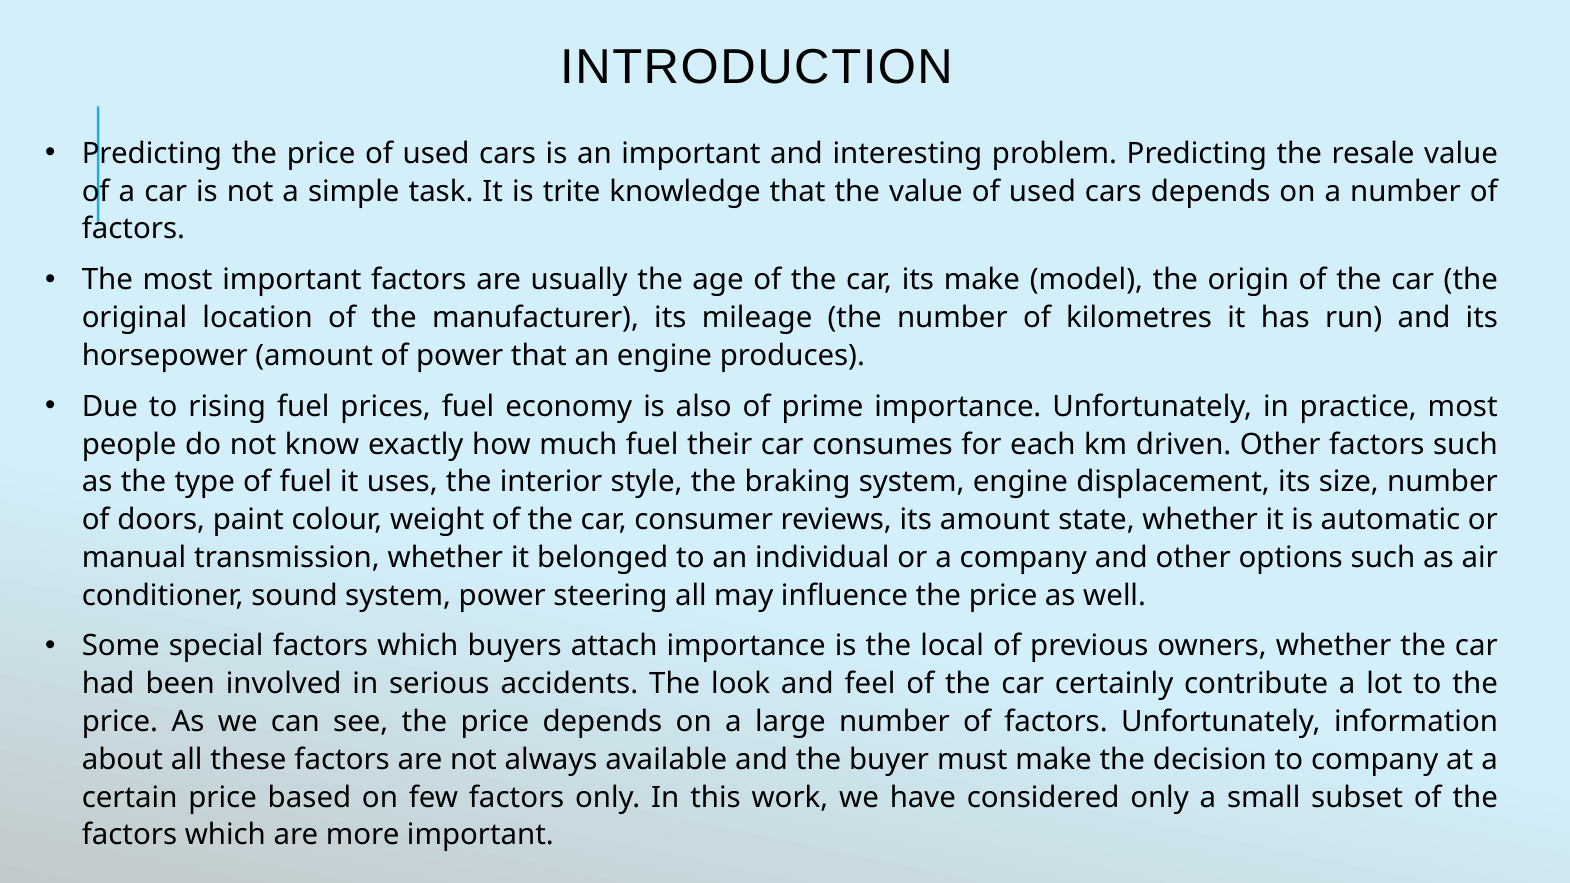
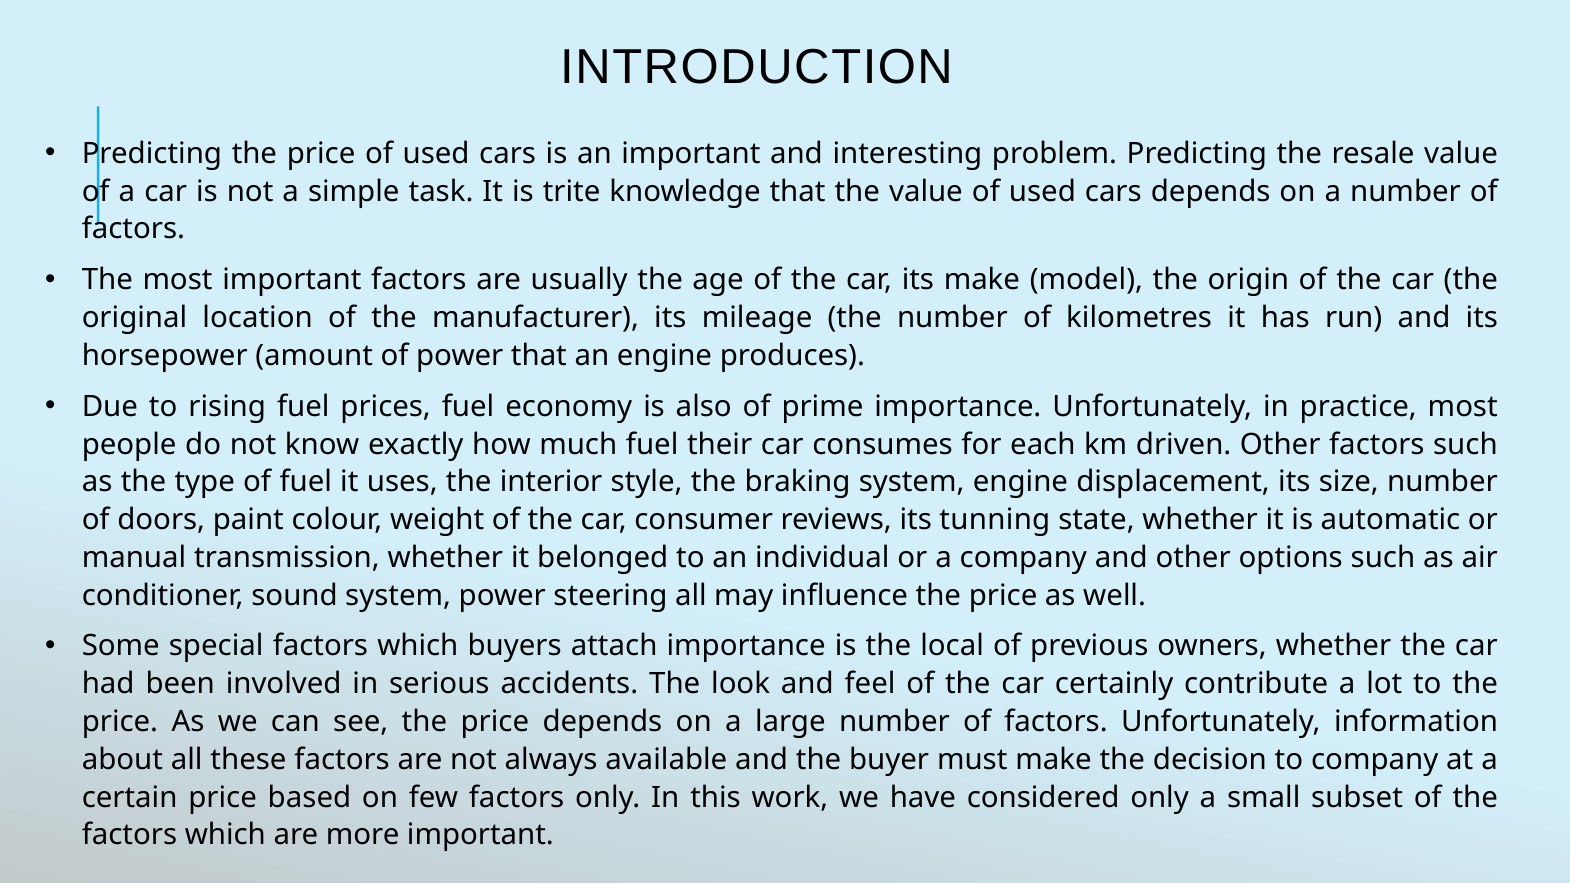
its amount: amount -> tunning
